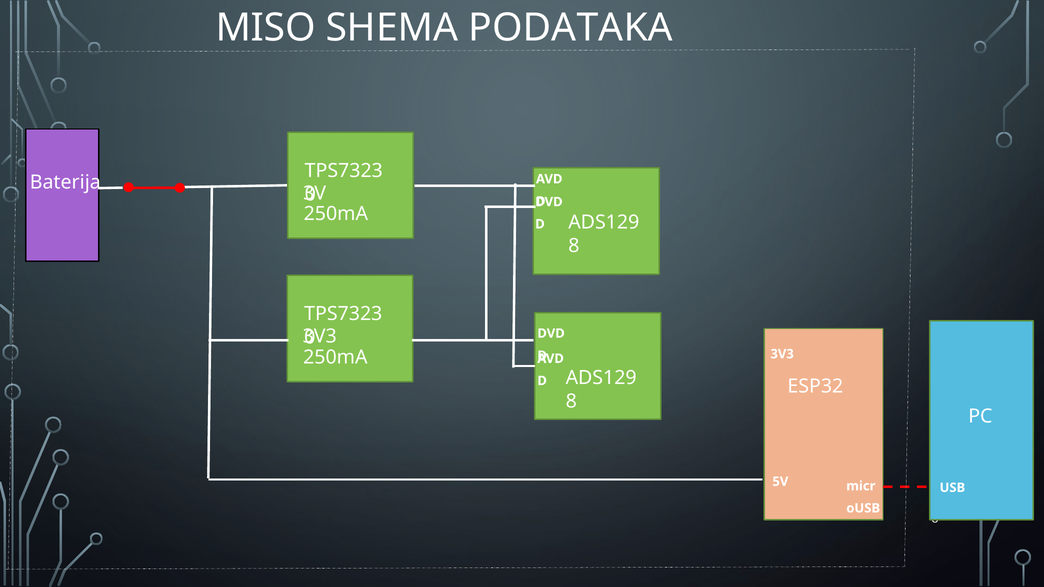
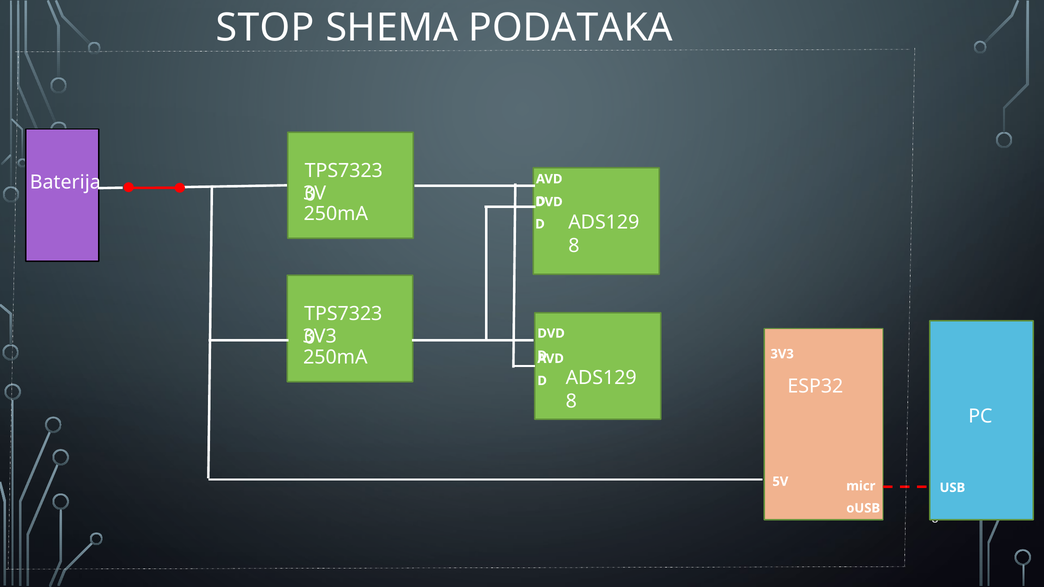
MISO: MISO -> STOP
